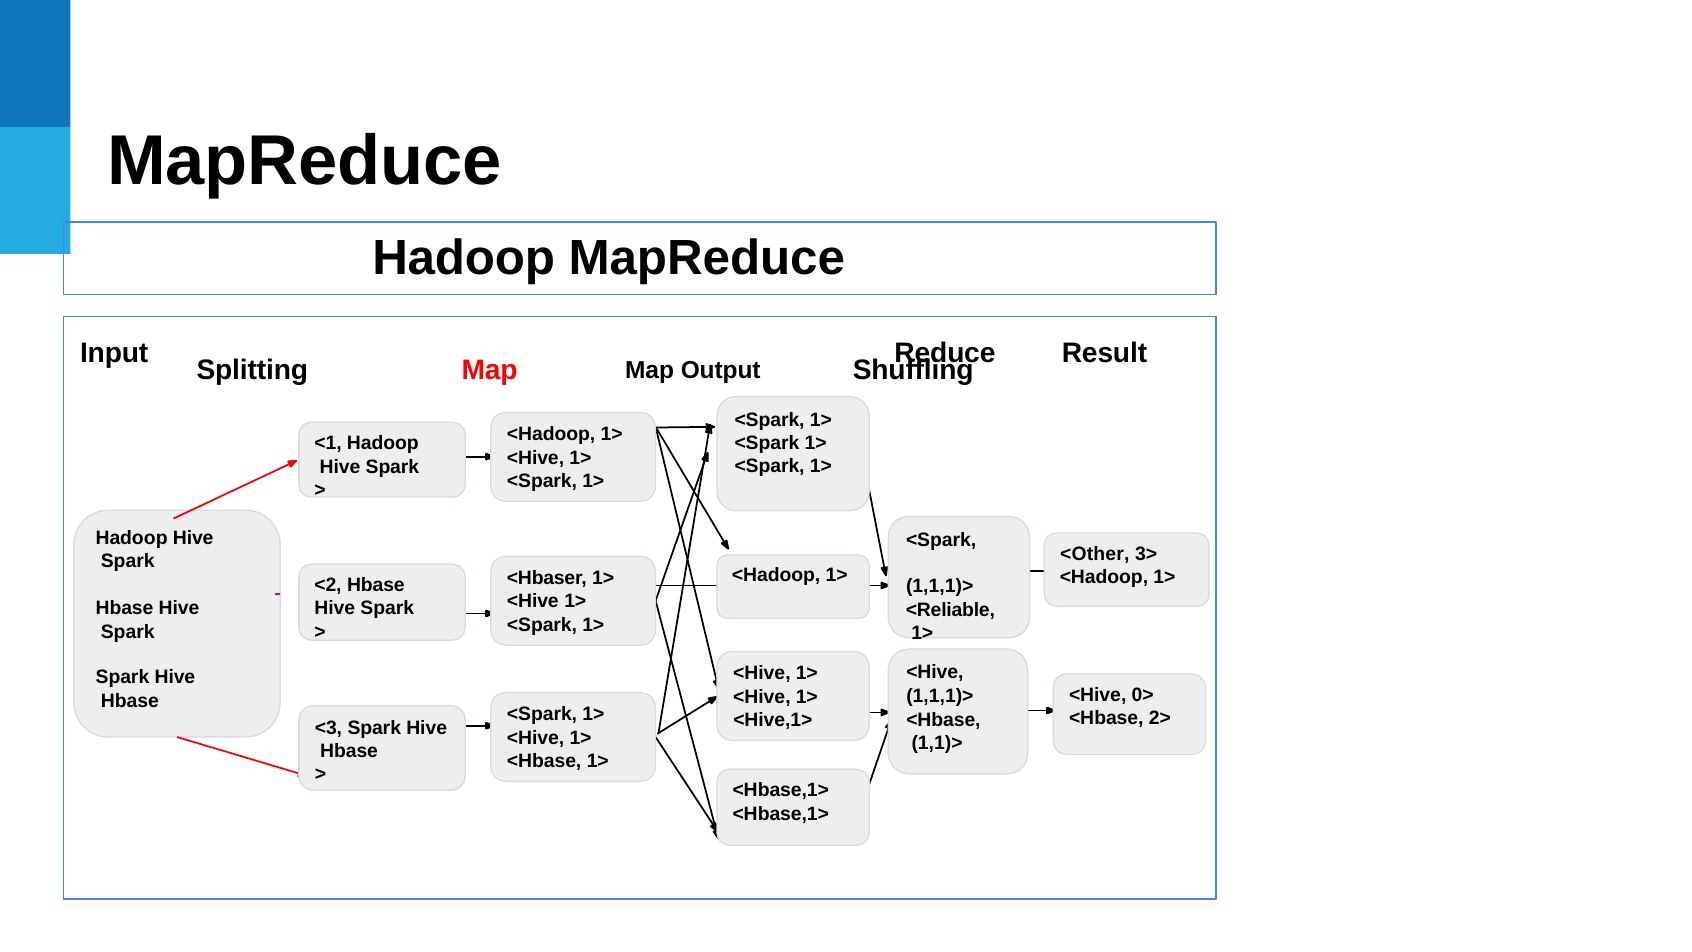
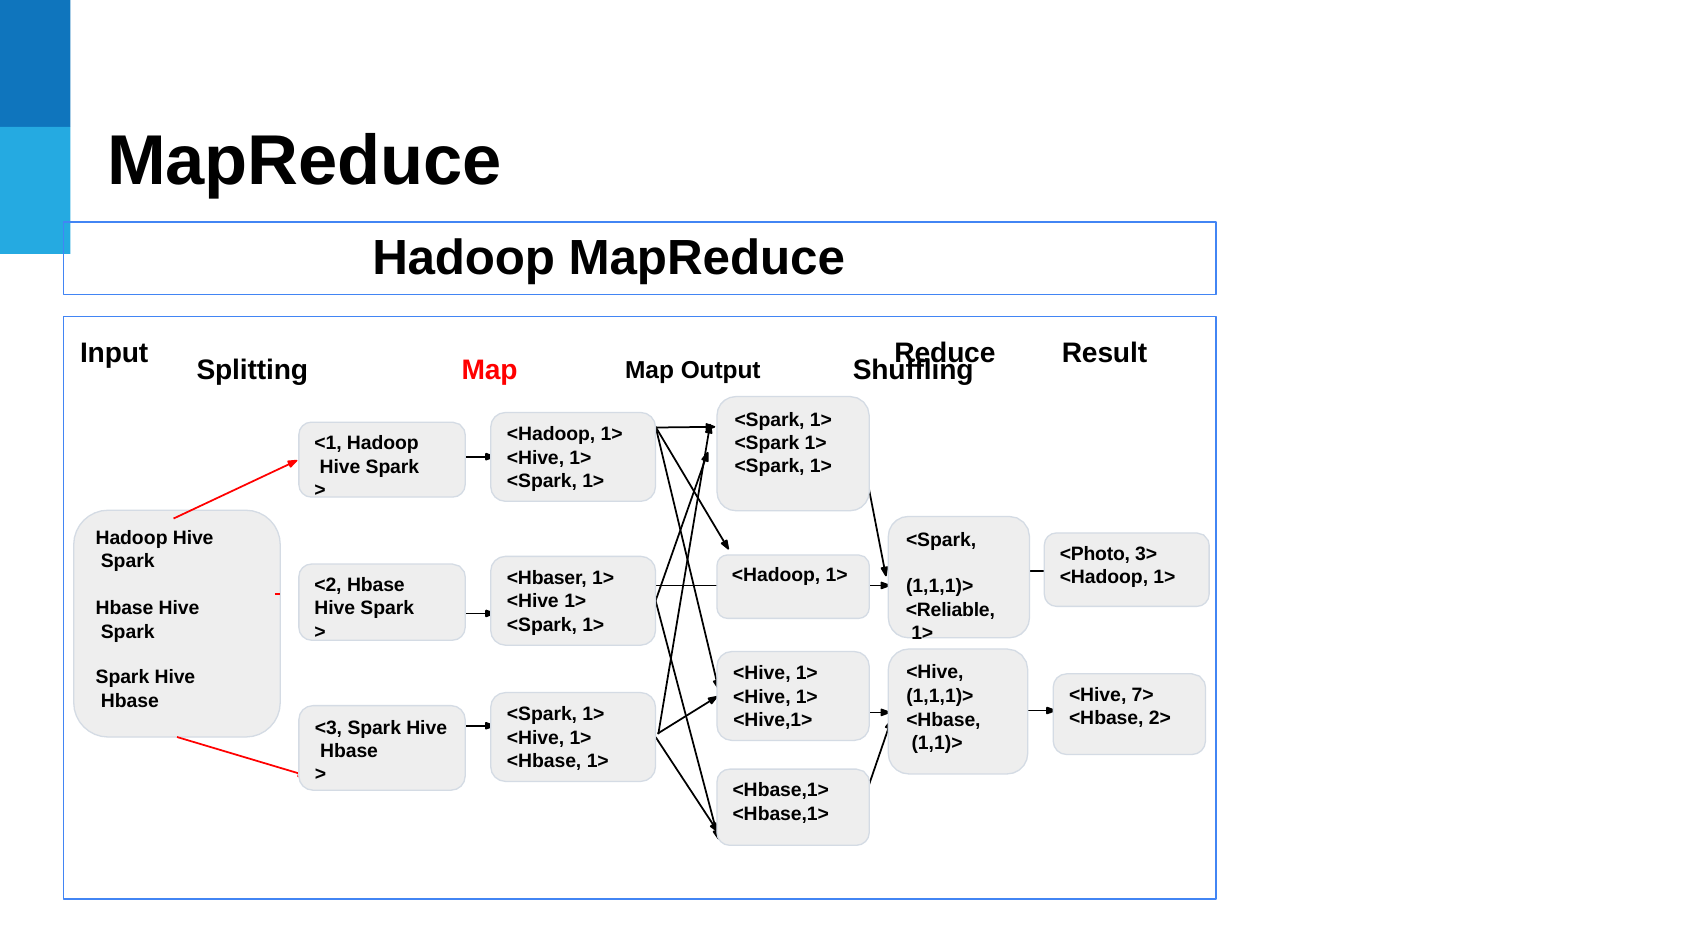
<Other: <Other -> <Photo
0>: 0> -> 7>
